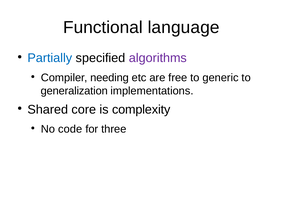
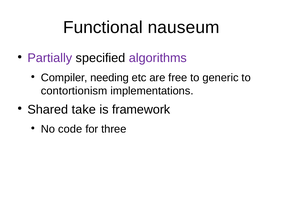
language: language -> nauseum
Partially colour: blue -> purple
generalization: generalization -> contortionism
core: core -> take
complexity: complexity -> framework
